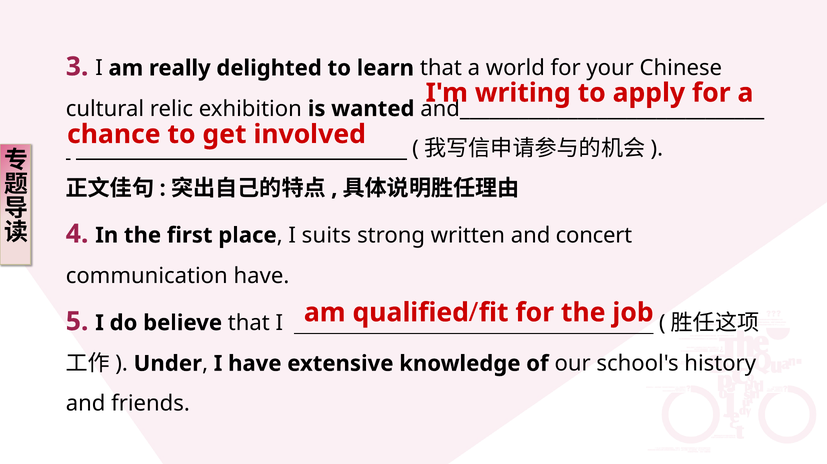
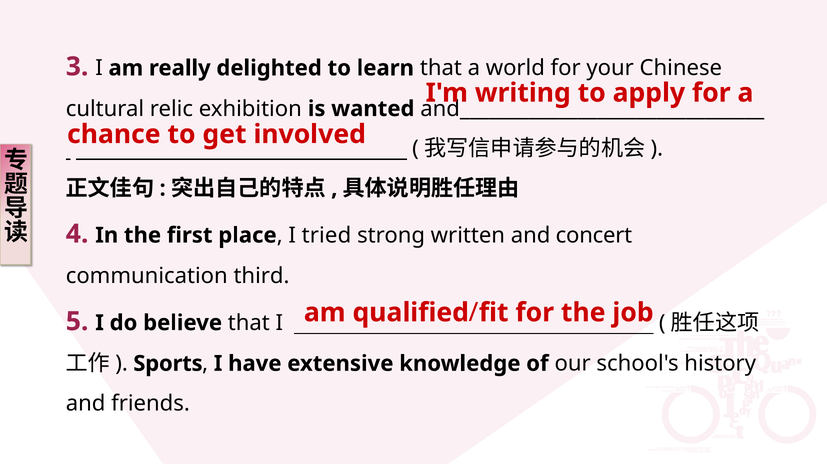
suits: suits -> tried
communication have: have -> third
Under: Under -> Sports
